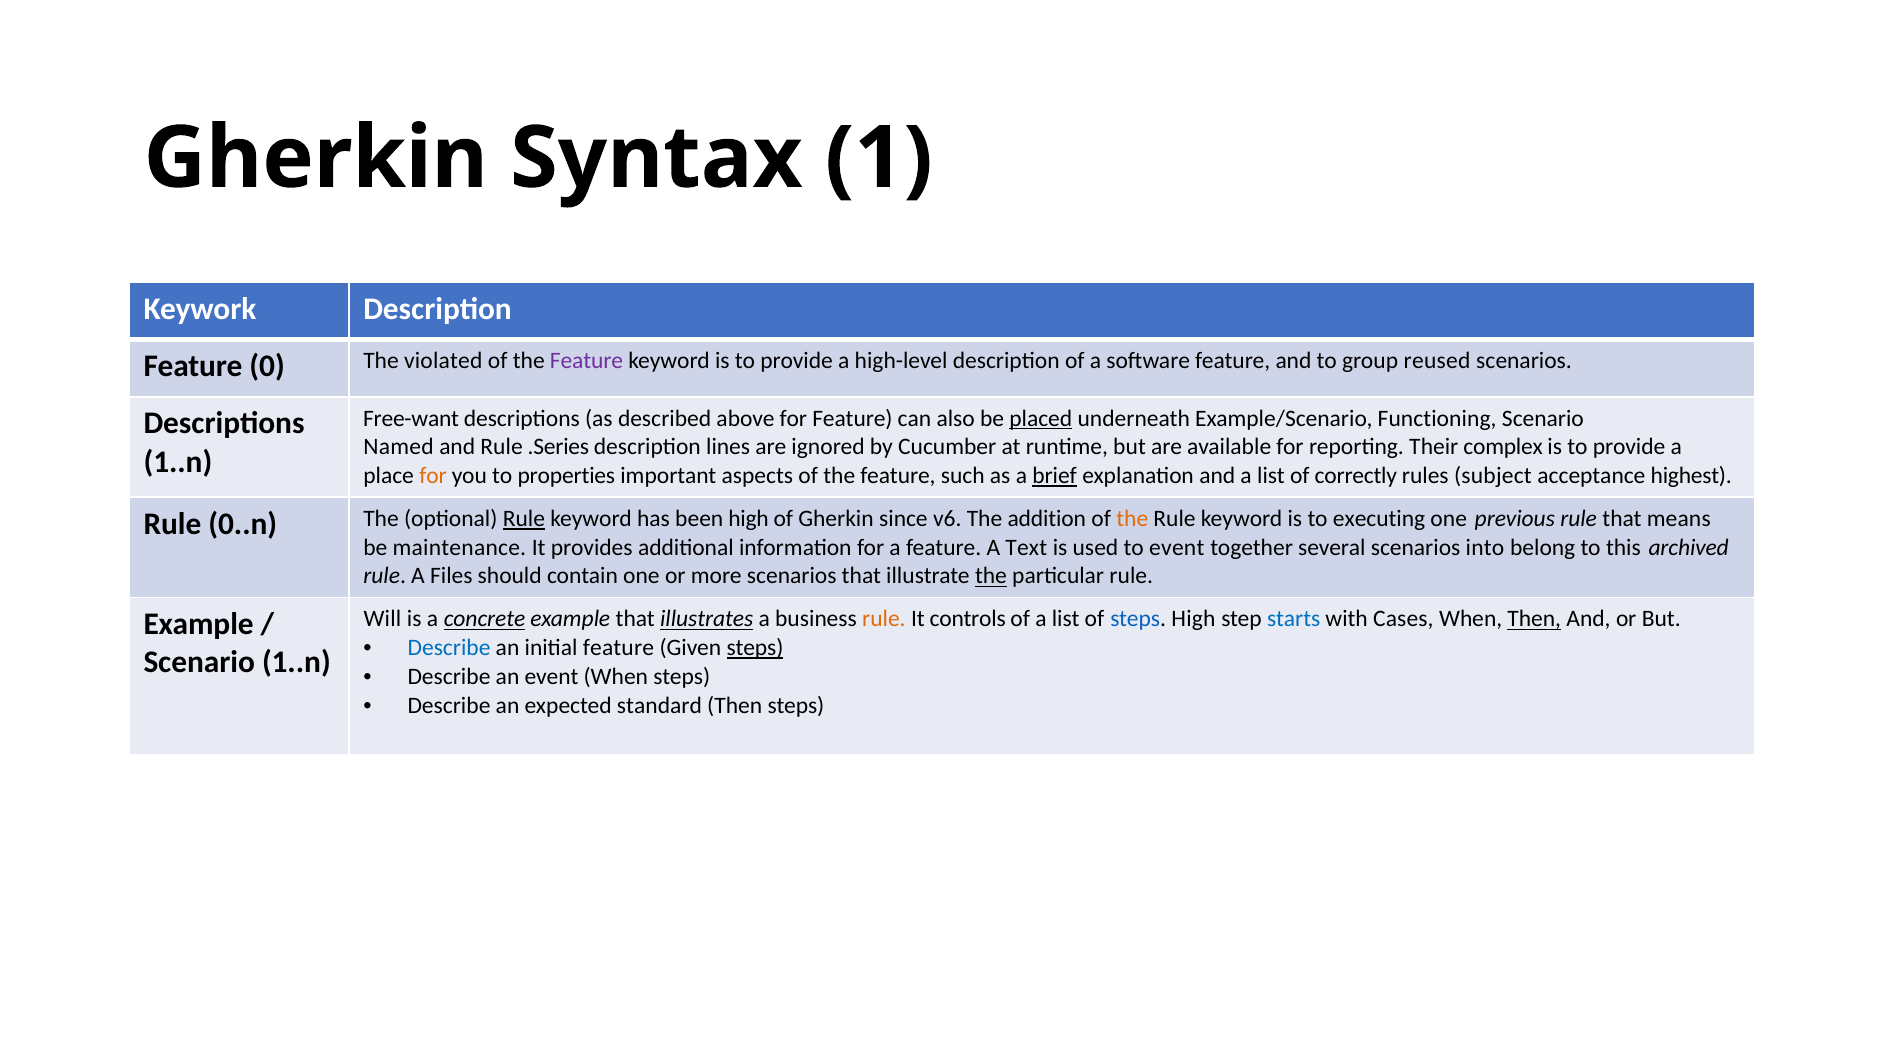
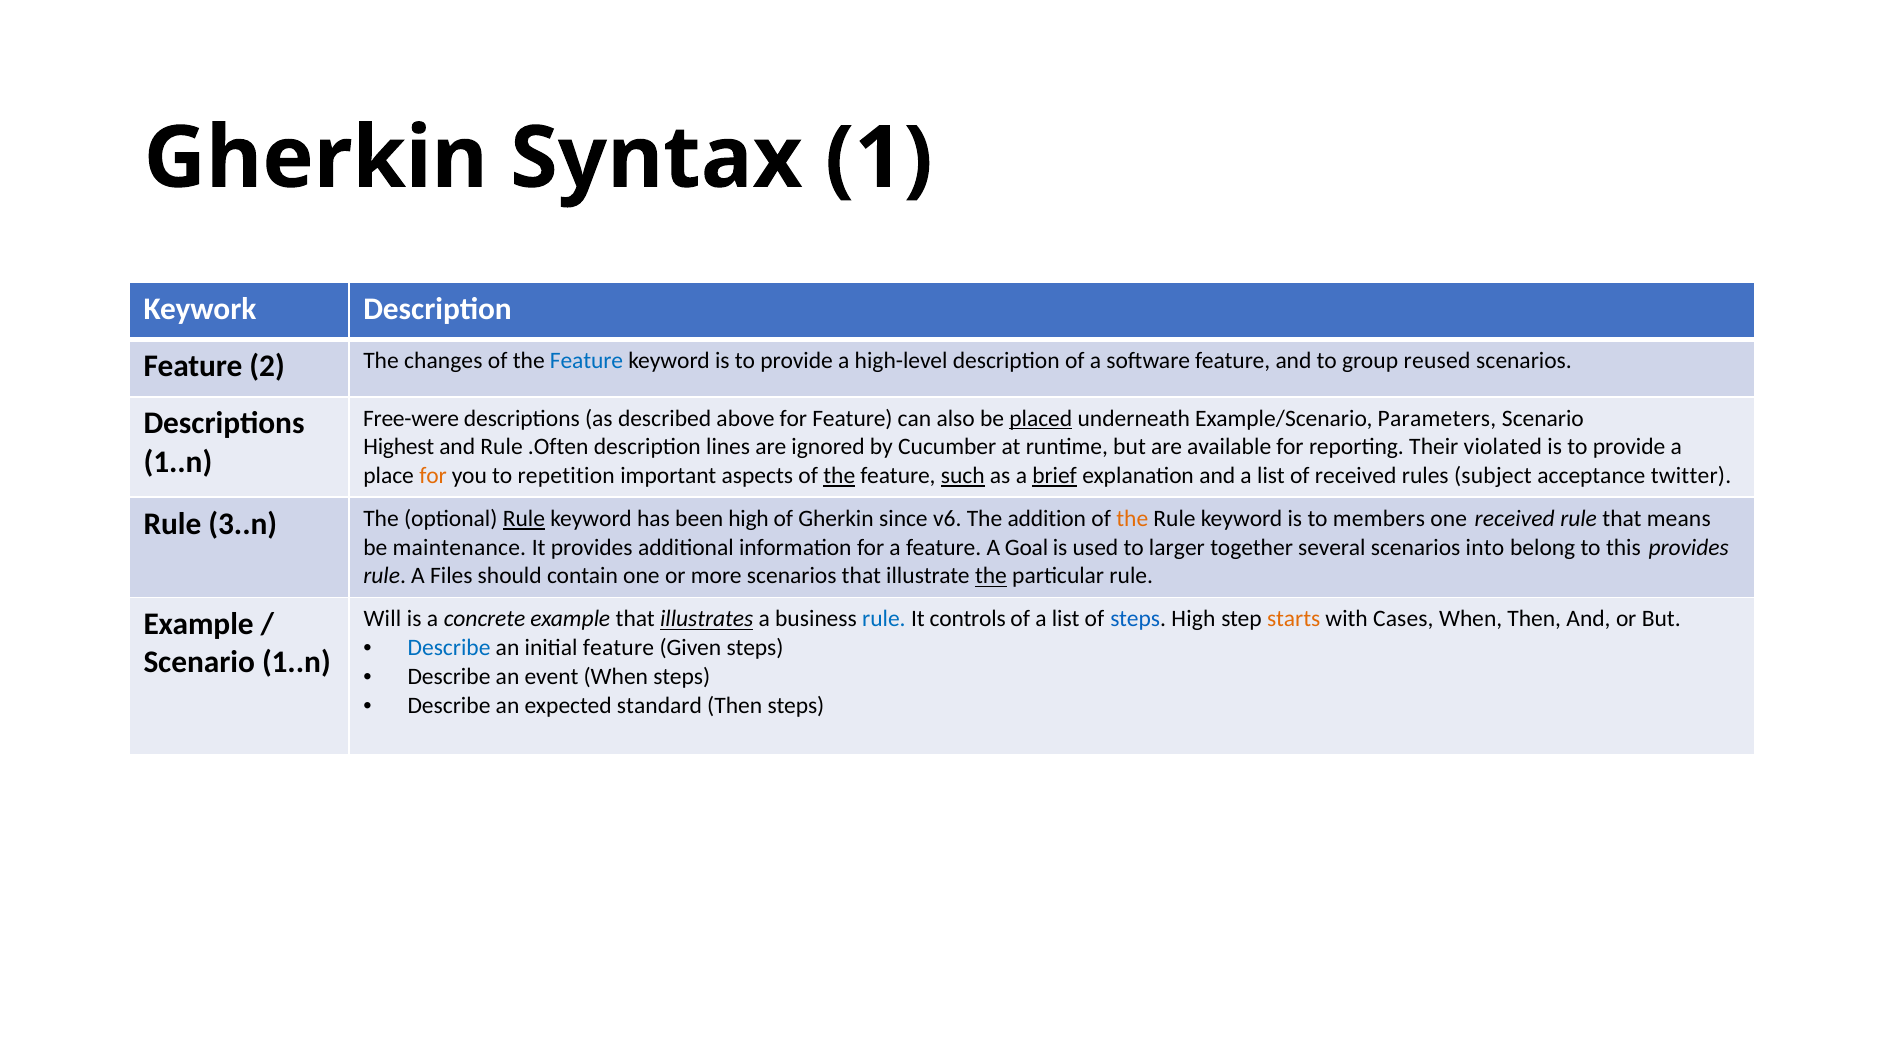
0: 0 -> 2
violated: violated -> changes
Feature at (587, 361) colour: purple -> blue
Free-want: Free-want -> Free-were
Functioning: Functioning -> Parameters
Named: Named -> Highest
.Series: .Series -> .Often
complex: complex -> violated
properties: properties -> repetition
the at (839, 476) underline: none -> present
such underline: none -> present
of correctly: correctly -> received
highest: highest -> twitter
0..n: 0..n -> 3..n
executing: executing -> members
one previous: previous -> received
Text: Text -> Goal
to event: event -> larger
this archived: archived -> provides
concrete underline: present -> none
rule at (884, 619) colour: orange -> blue
starts colour: blue -> orange
Then at (1534, 619) underline: present -> none
steps at (755, 648) underline: present -> none
